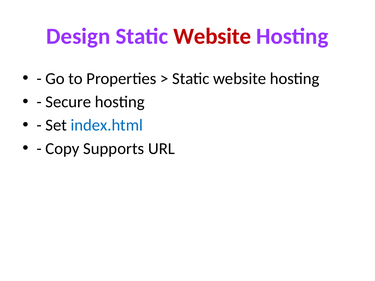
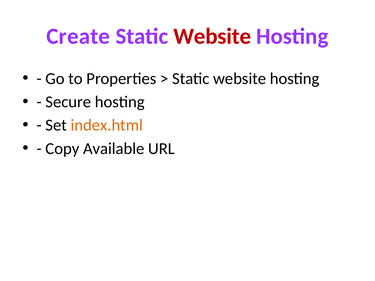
Design: Design -> Create
index.html colour: blue -> orange
Supports: Supports -> Available
